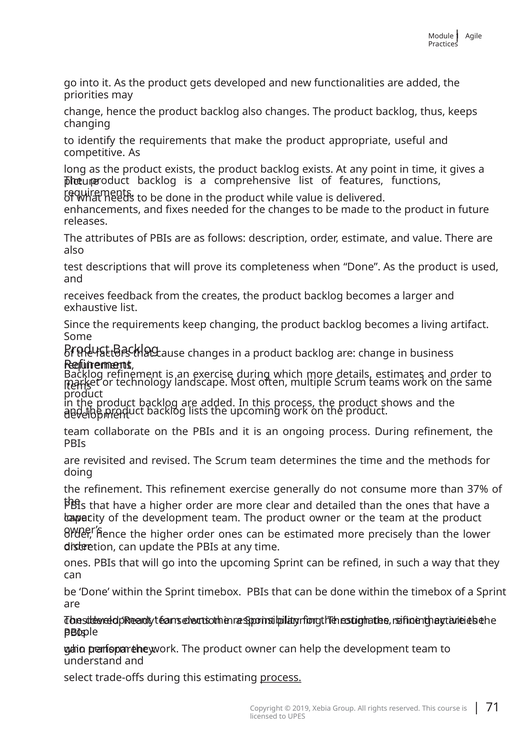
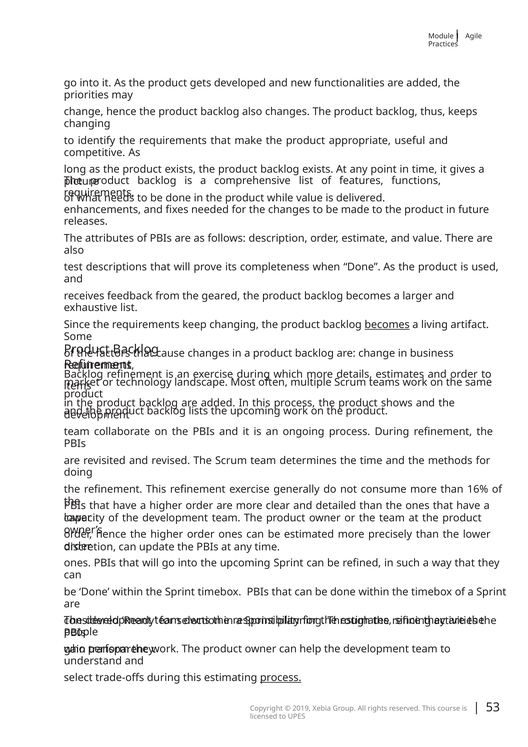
creates: creates -> geared
becomes at (387, 324) underline: none -> present
37%: 37% -> 16%
71: 71 -> 53
